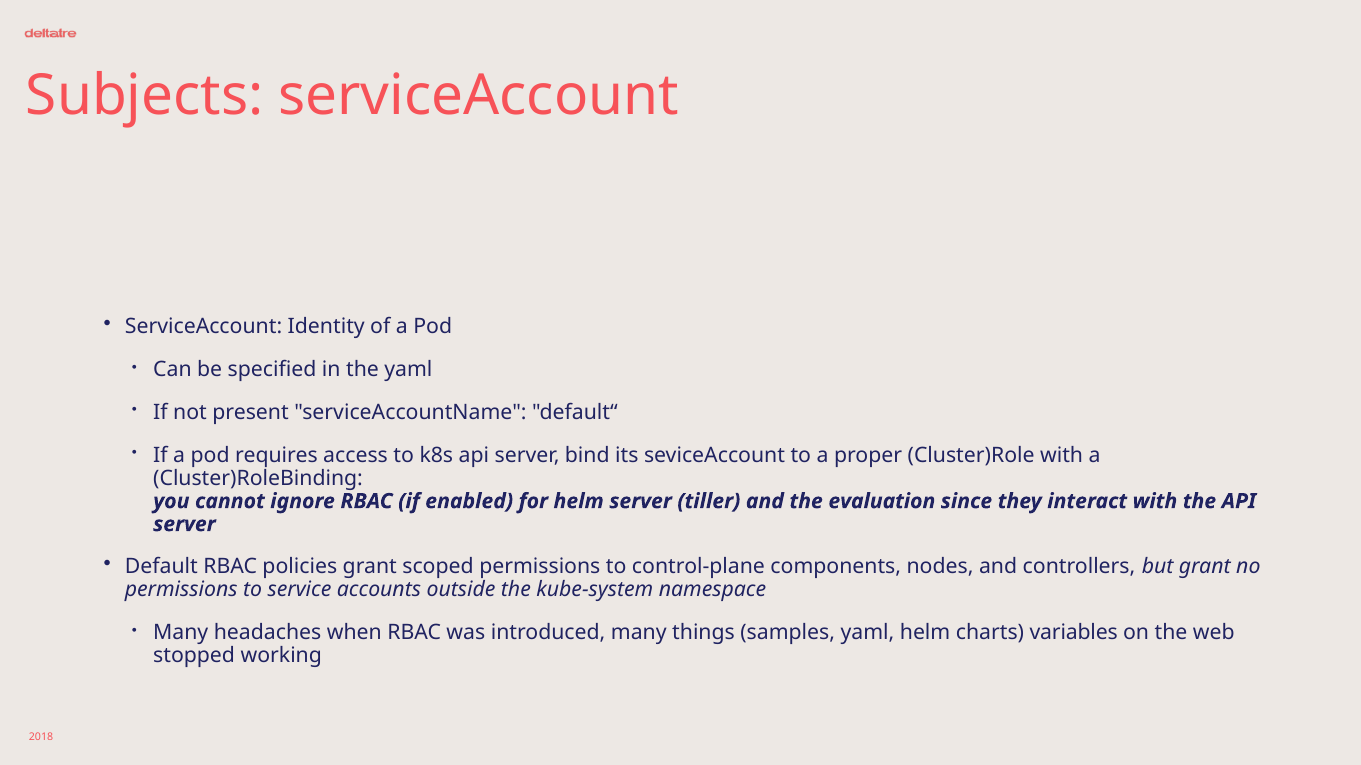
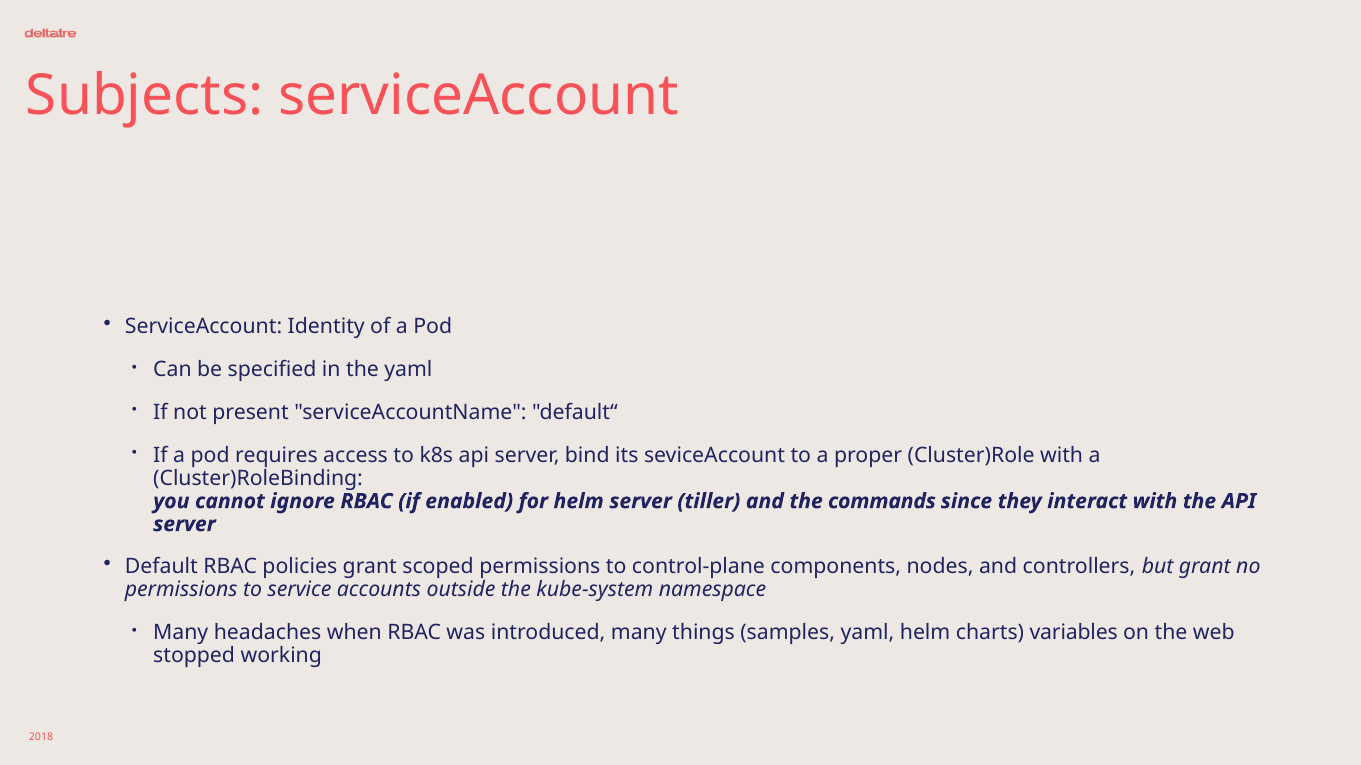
evaluation: evaluation -> commands
